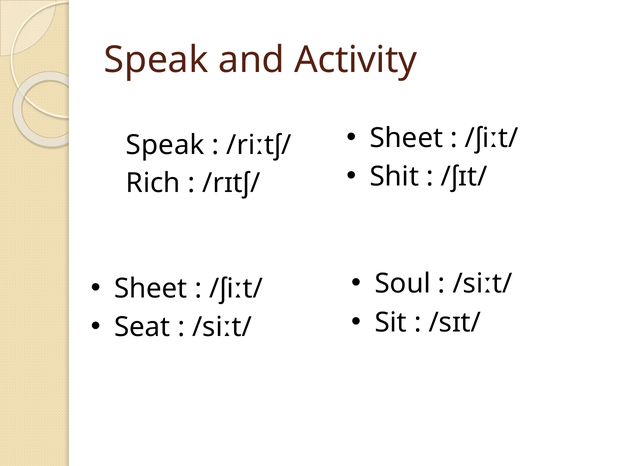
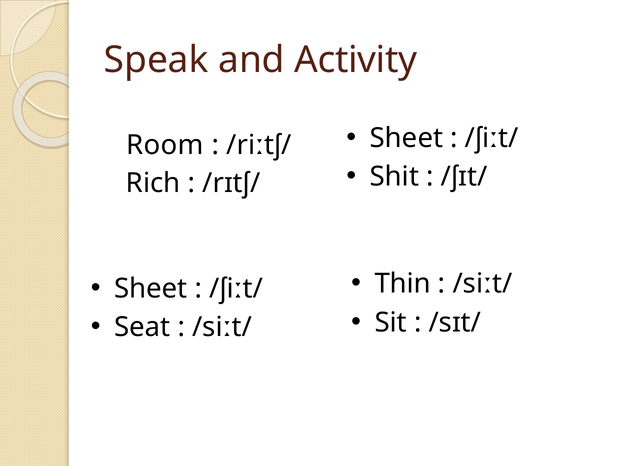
Speak at (165, 145): Speak -> Room
Soul: Soul -> Thin
